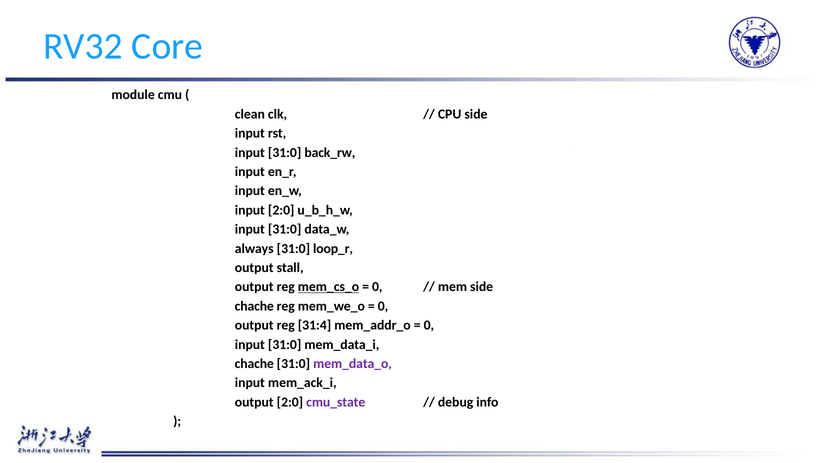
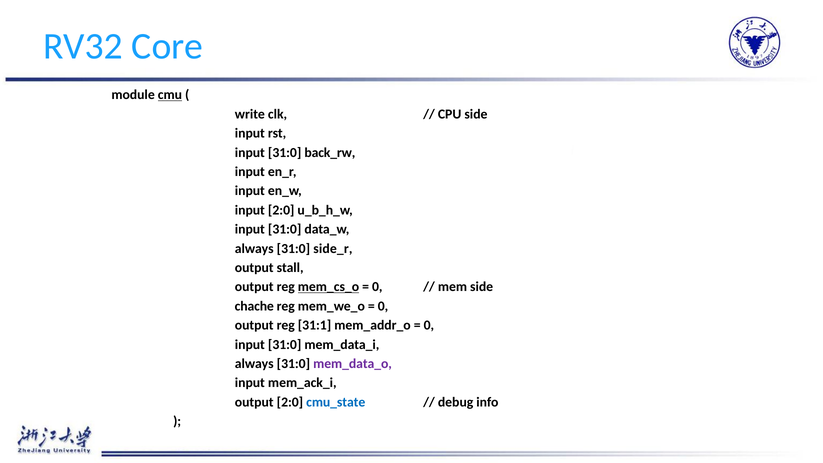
cmu underline: none -> present
clean: clean -> write
loop_r: loop_r -> side_r
31:4: 31:4 -> 31:1
chache at (254, 364): chache -> always
cmu_state colour: purple -> blue
